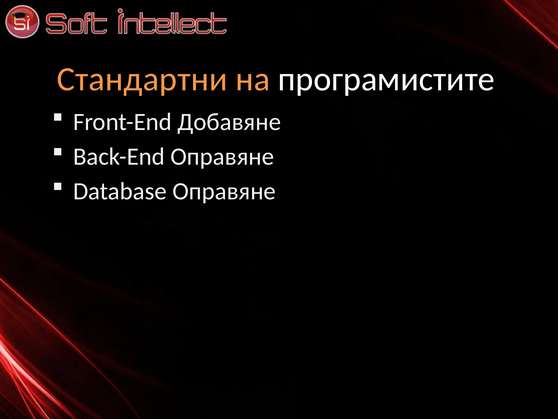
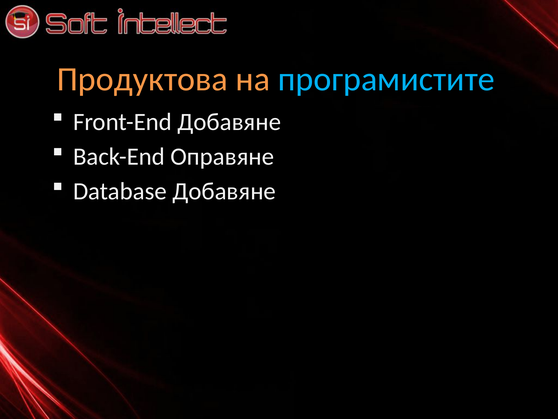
Стандартни: Стандартни -> Продуктова
програмистите colour: white -> light blue
Database Оправяне: Оправяне -> Добавяне
